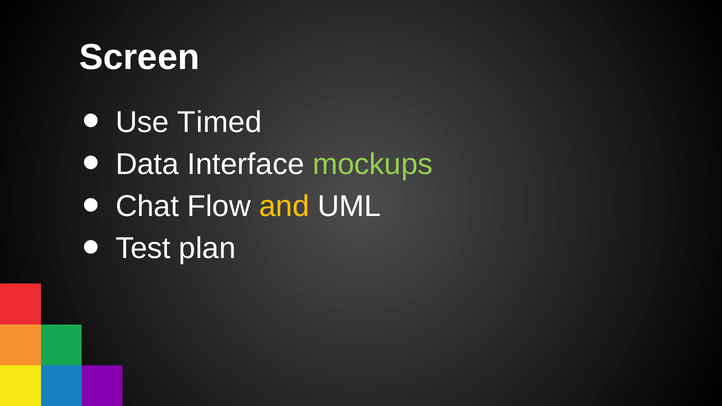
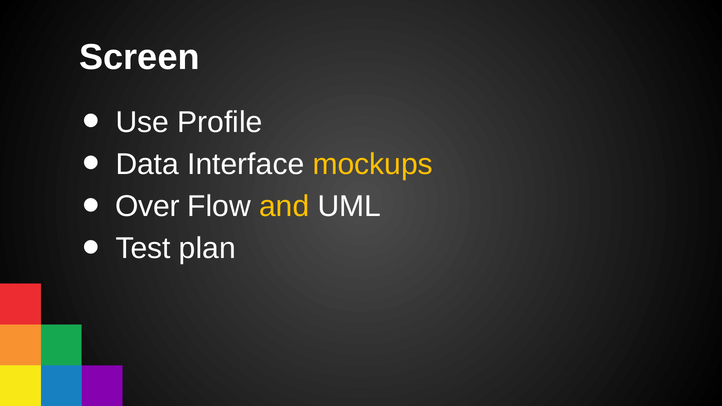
Timed: Timed -> Profile
mockups colour: light green -> yellow
Chat: Chat -> Over
